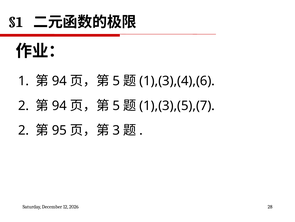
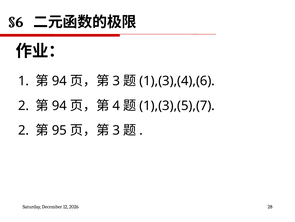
§1: §1 -> §6
5 at (116, 81): 5 -> 3
5 at (116, 105): 5 -> 4
